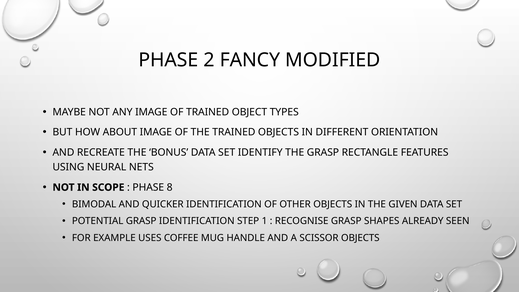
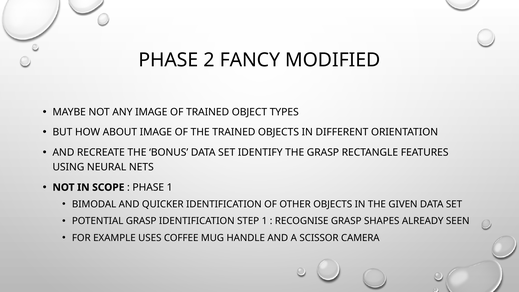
PHASE 8: 8 -> 1
SCISSOR OBJECTS: OBJECTS -> CAMERA
